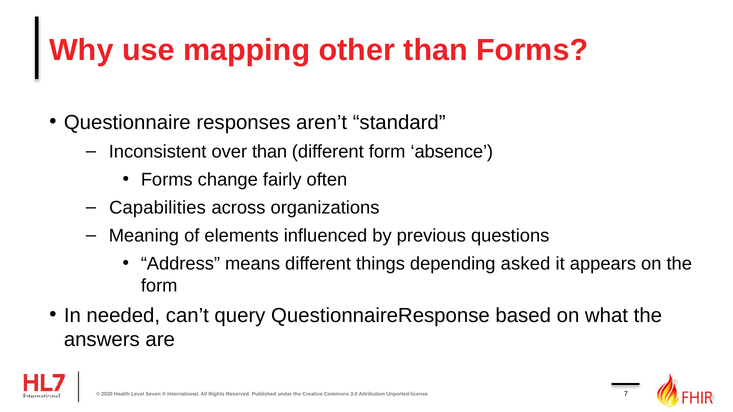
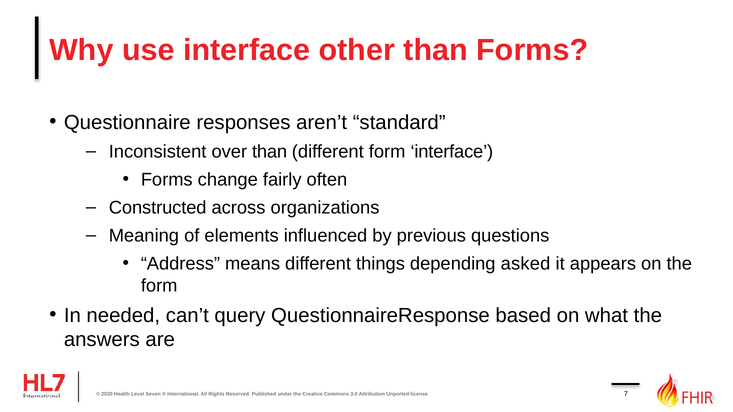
use mapping: mapping -> interface
form absence: absence -> interface
Capabilities: Capabilities -> Constructed
